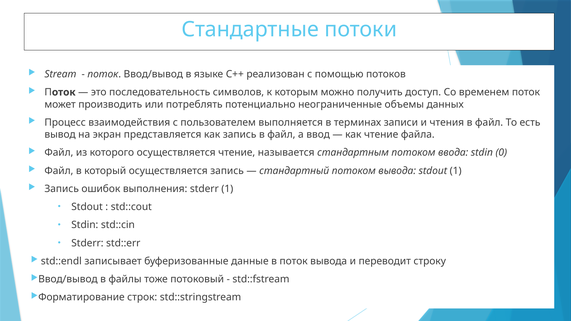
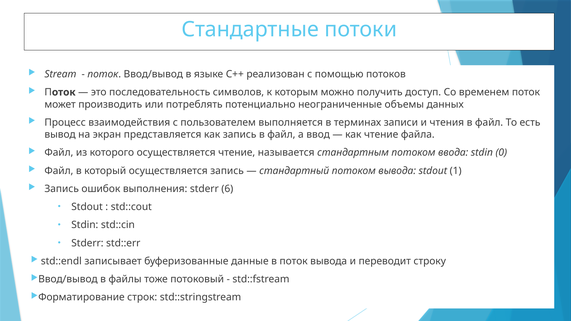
stderr 1: 1 -> 6
